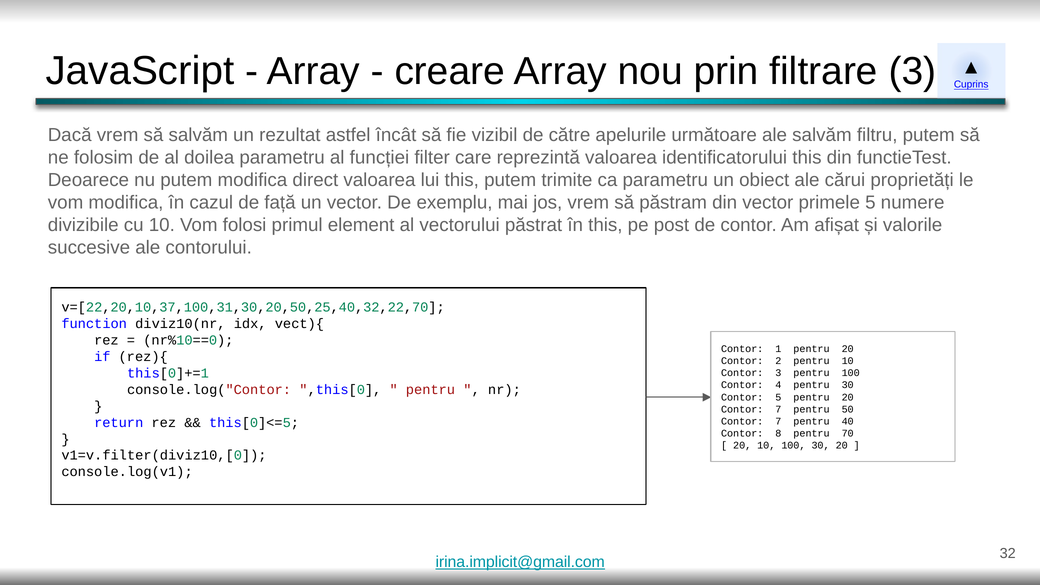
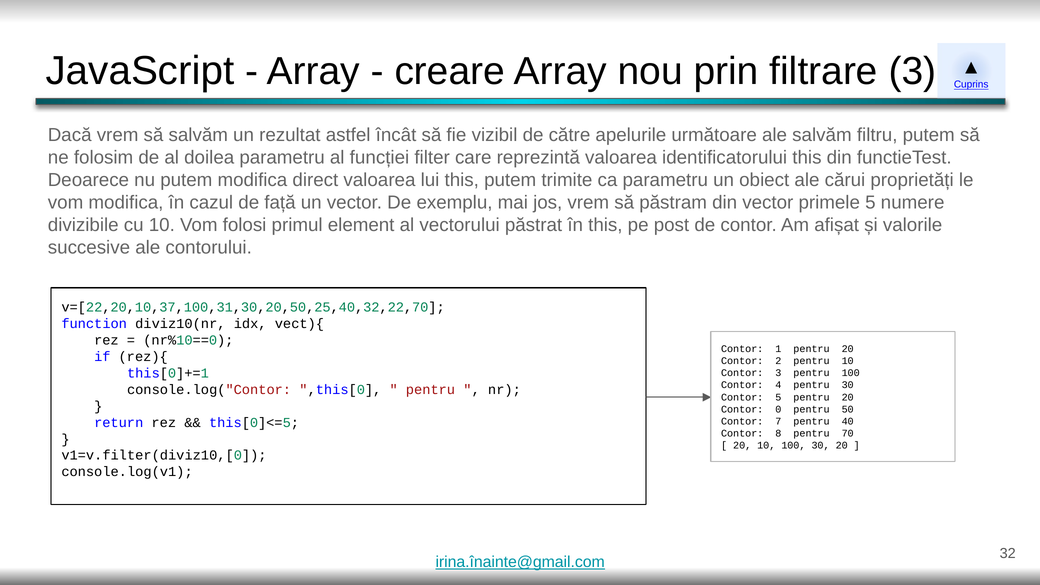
7 at (778, 409): 7 -> 0
irina.implicit@gmail.com: irina.implicit@gmail.com -> irina.înainte@gmail.com
